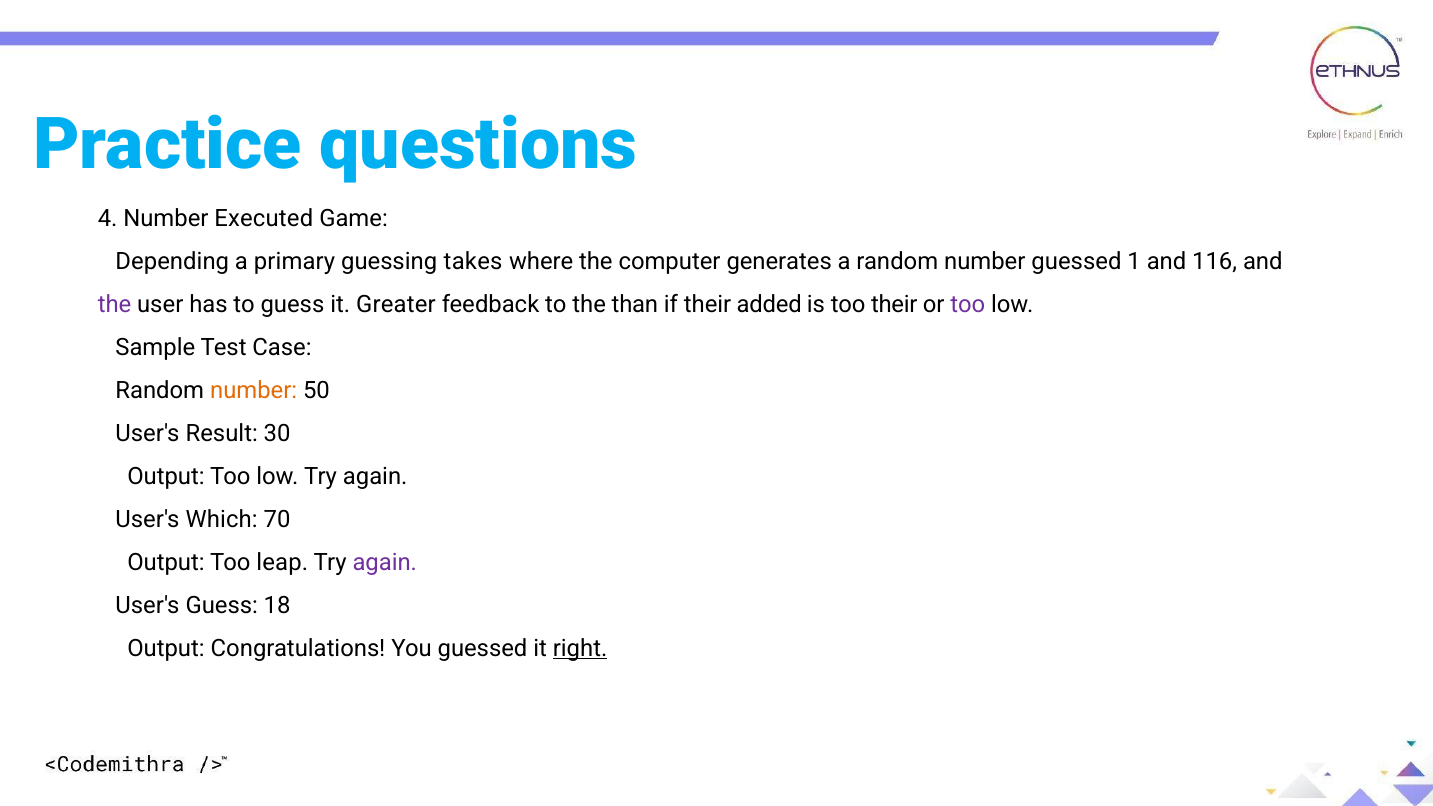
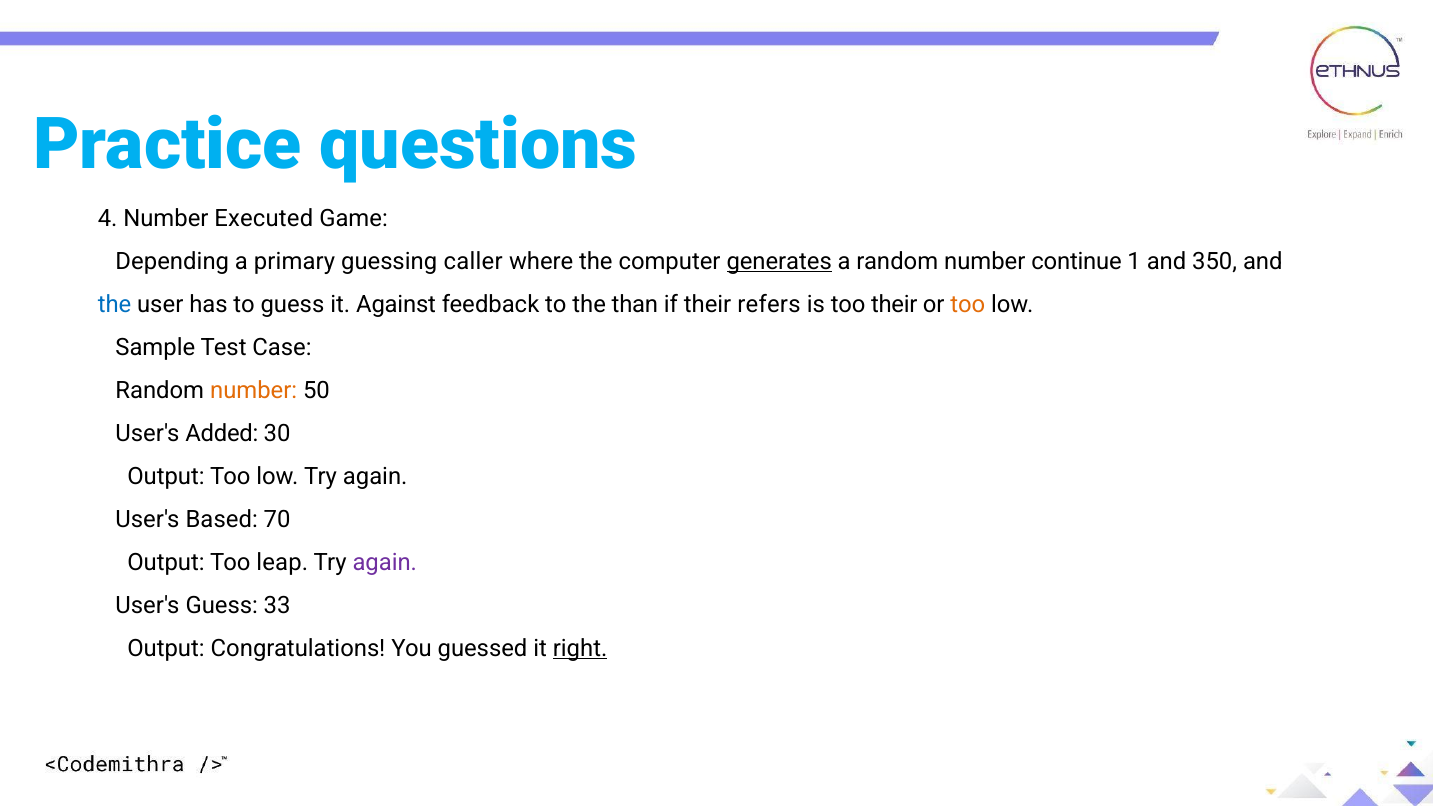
takes: takes -> caller
generates underline: none -> present
number guessed: guessed -> continue
116: 116 -> 350
the at (115, 304) colour: purple -> blue
Greater: Greater -> Against
added: added -> refers
too at (968, 304) colour: purple -> orange
Result: Result -> Added
Which: Which -> Based
18: 18 -> 33
